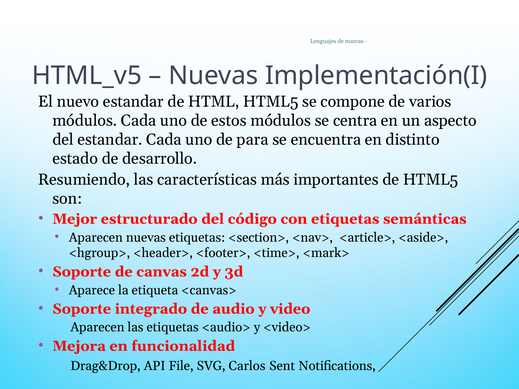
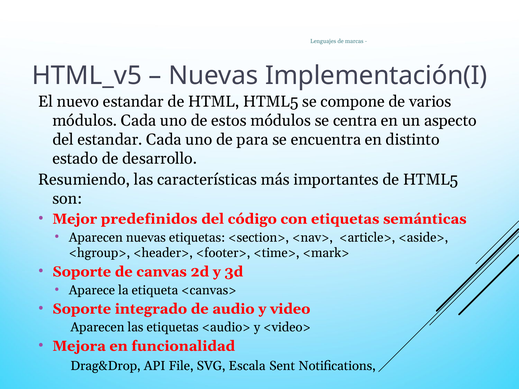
estructurado: estructurado -> predefinidos
Carlos: Carlos -> Escala
